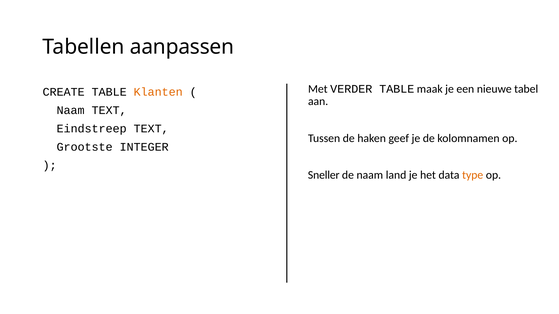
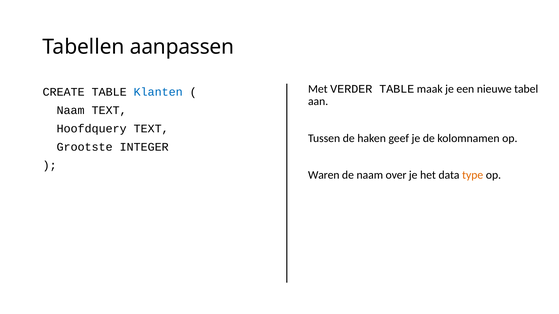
Klanten colour: orange -> blue
Eindstreep: Eindstreep -> Hoofdquery
Sneller: Sneller -> Waren
land: land -> over
